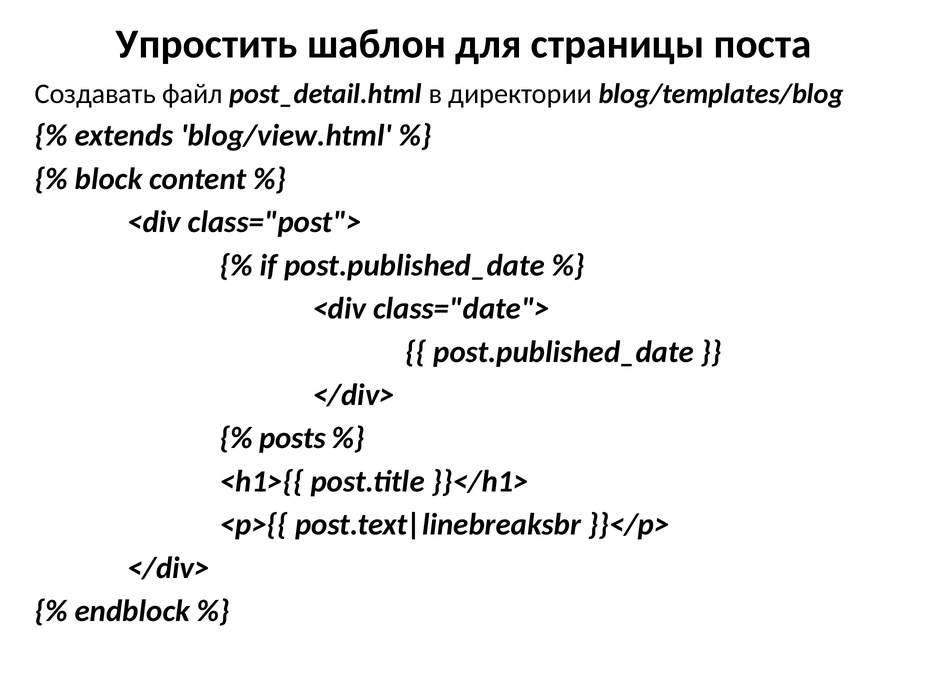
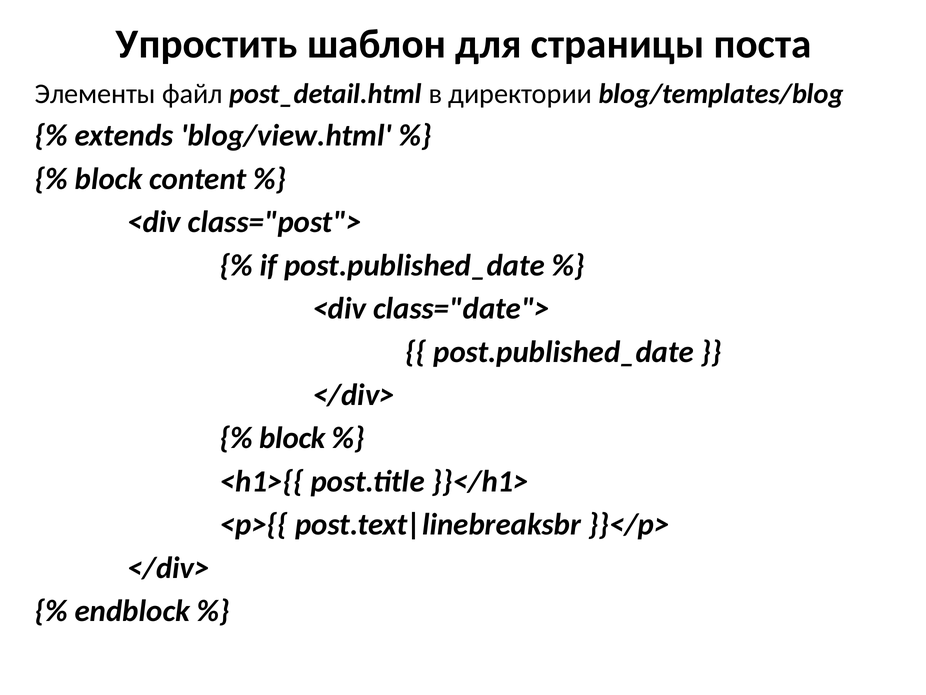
Создавать: Создавать -> Элементы
posts at (293, 438): posts -> block
